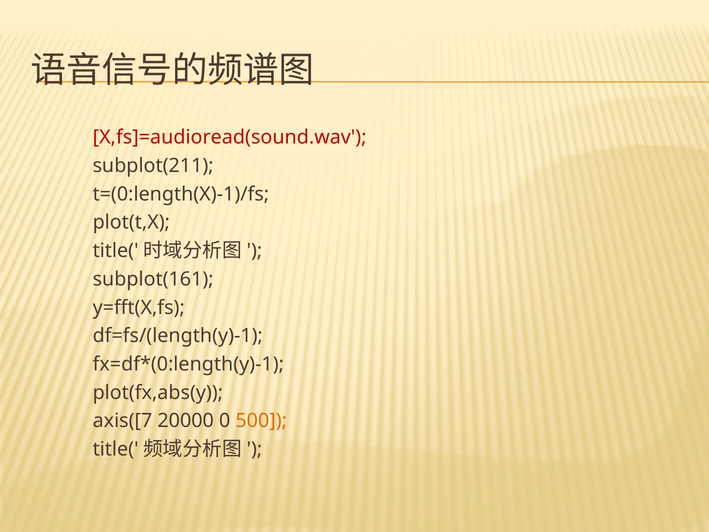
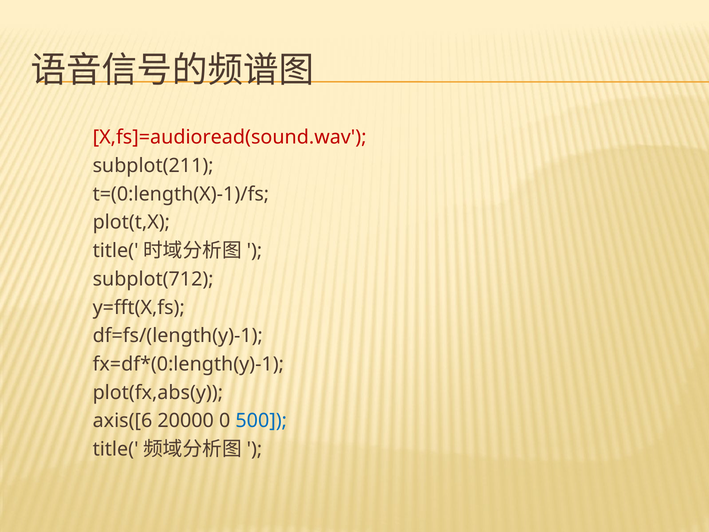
subplot(161: subplot(161 -> subplot(712
axis([7: axis([7 -> axis([6
500 colour: orange -> blue
